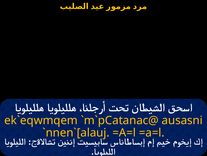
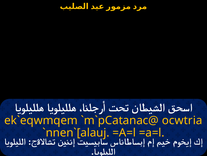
ausasni: ausasni -> ocwtria
